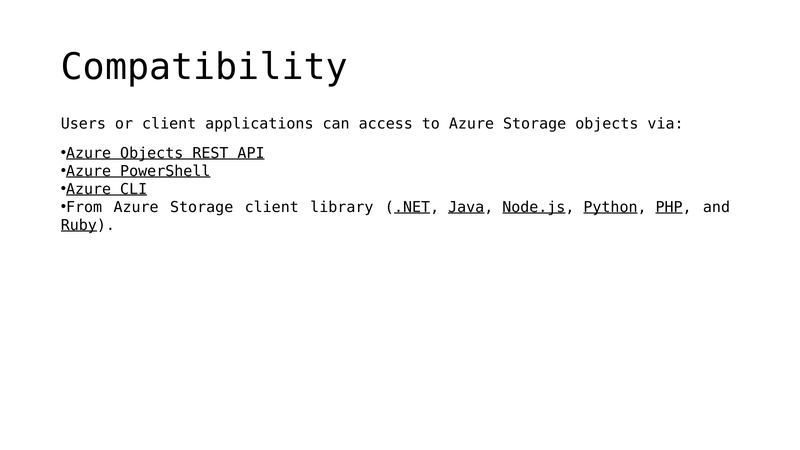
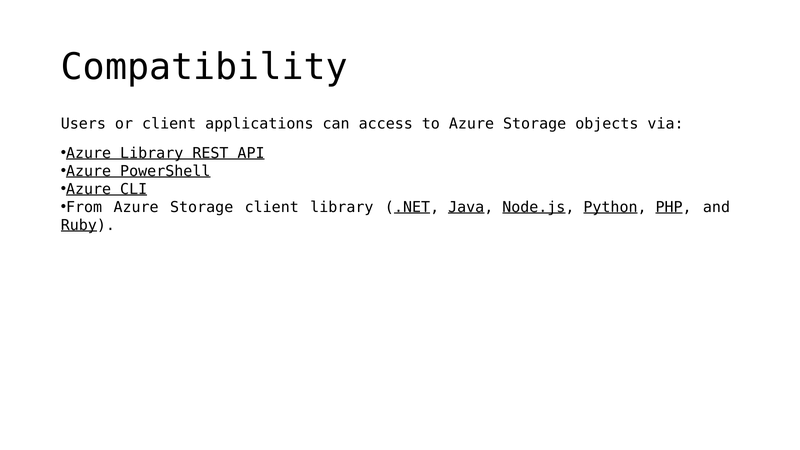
Azure Objects: Objects -> Library
